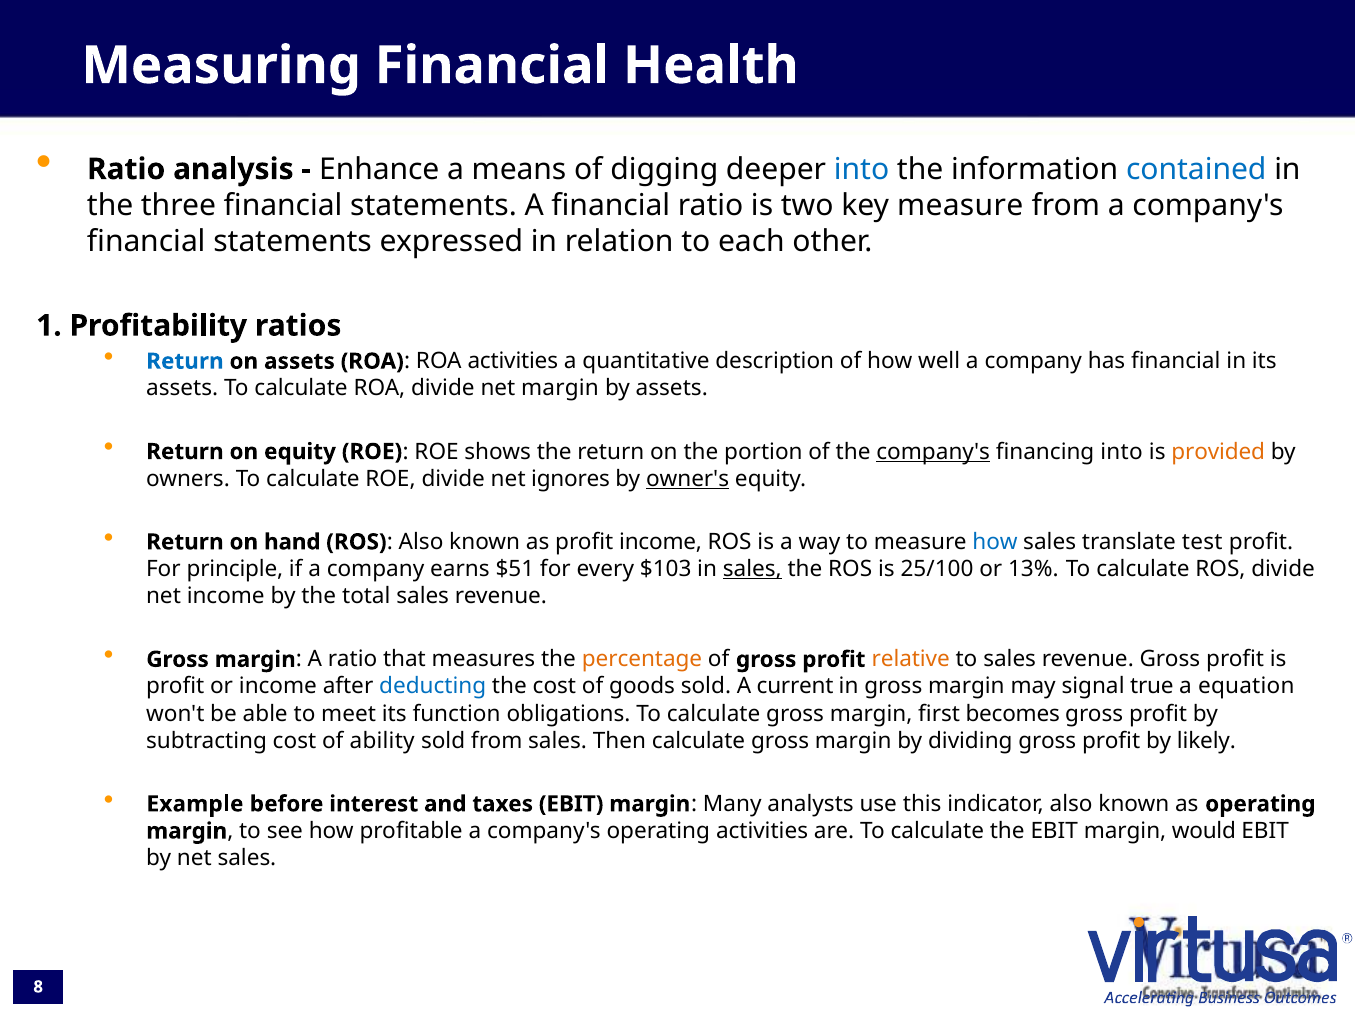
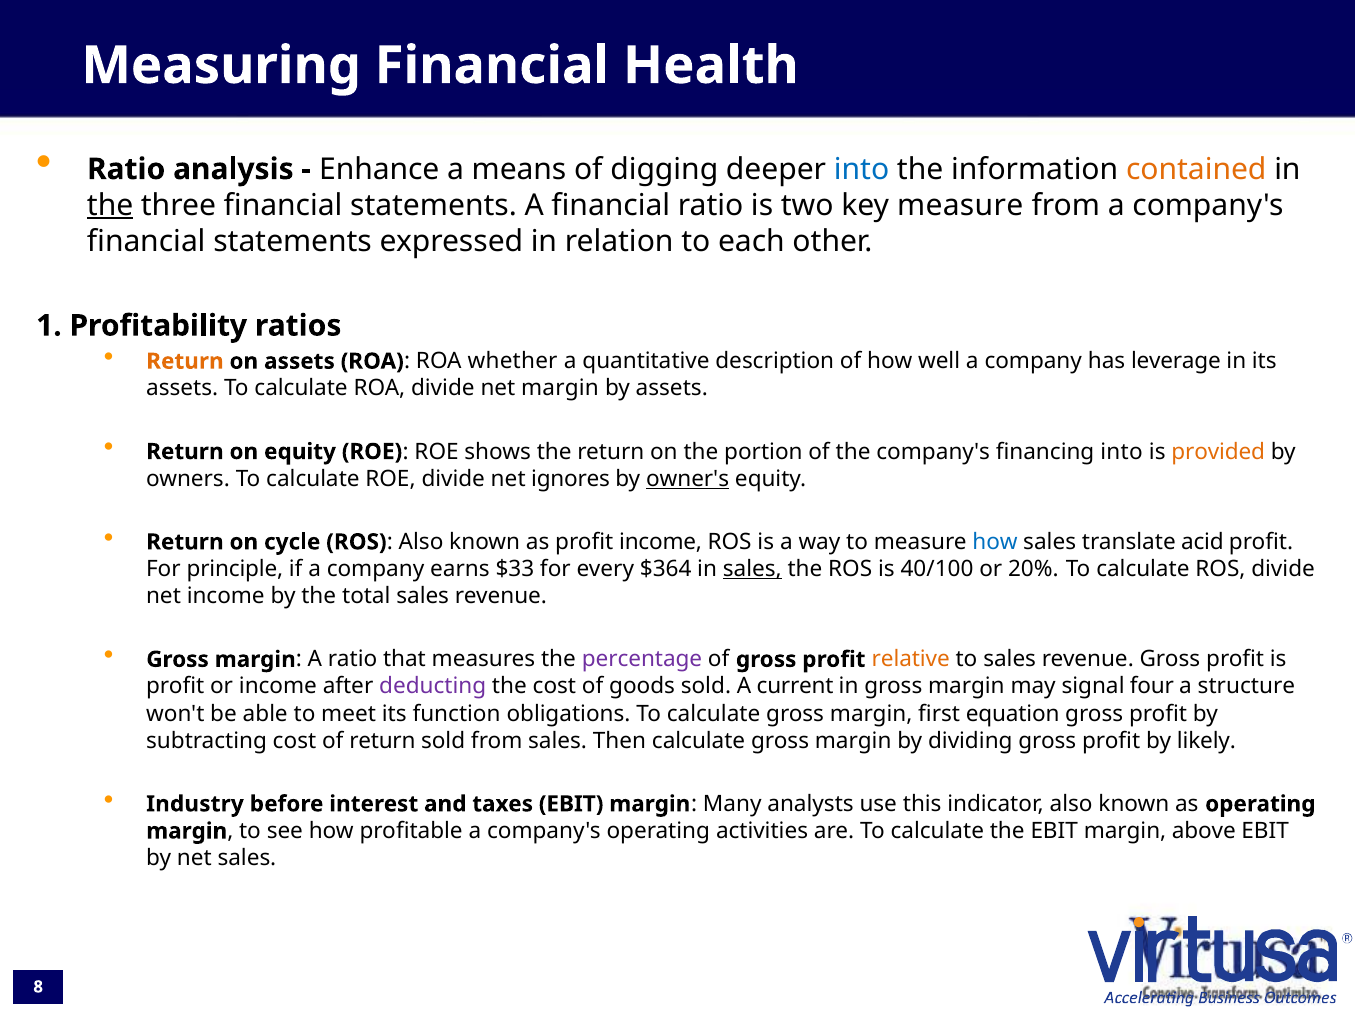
contained colour: blue -> orange
the at (110, 205) underline: none -> present
Return at (185, 361) colour: blue -> orange
ROA activities: activities -> whether
has financial: financial -> leverage
company's at (933, 452) underline: present -> none
hand: hand -> cycle
test: test -> acid
$51: $51 -> $33
$103: $103 -> $364
25/100: 25/100 -> 40/100
13%: 13% -> 20%
percentage colour: orange -> purple
deducting colour: blue -> purple
true: true -> four
equation: equation -> structure
becomes: becomes -> equation
of ability: ability -> return
Example: Example -> Industry
would: would -> above
